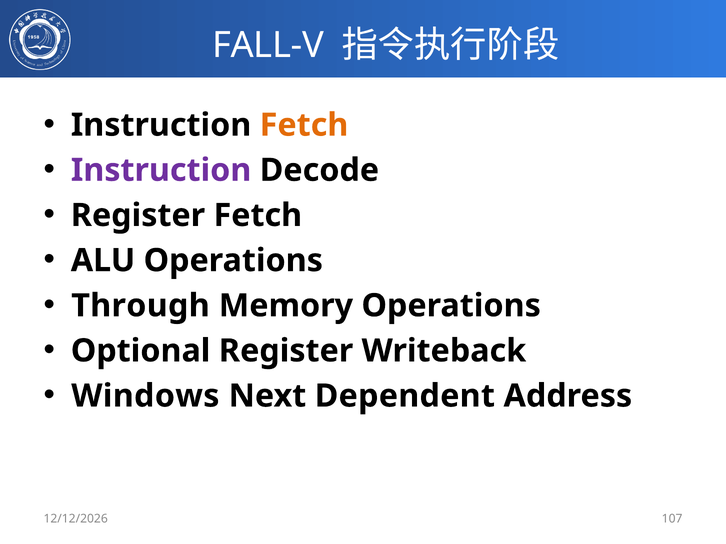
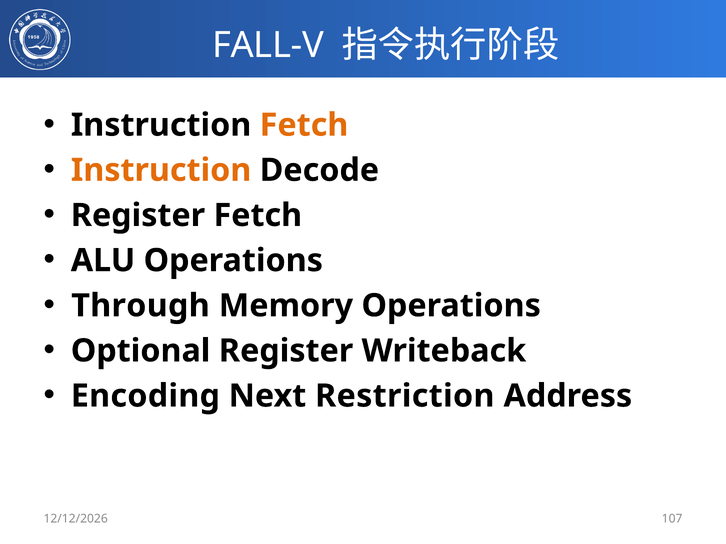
Instruction at (161, 170) colour: purple -> orange
Windows: Windows -> Encoding
Dependent: Dependent -> Restriction
